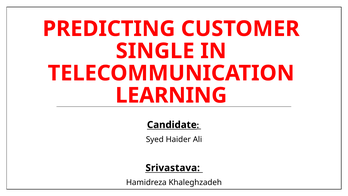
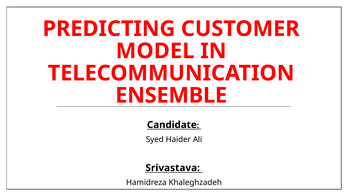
SINGLE: SINGLE -> MODEL
LEARNING: LEARNING -> ENSEMBLE
